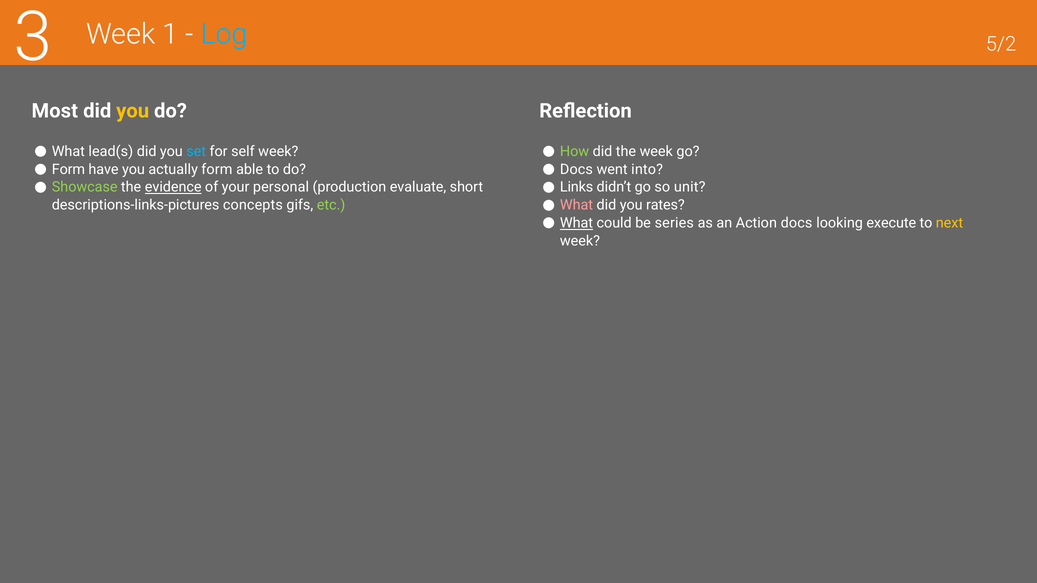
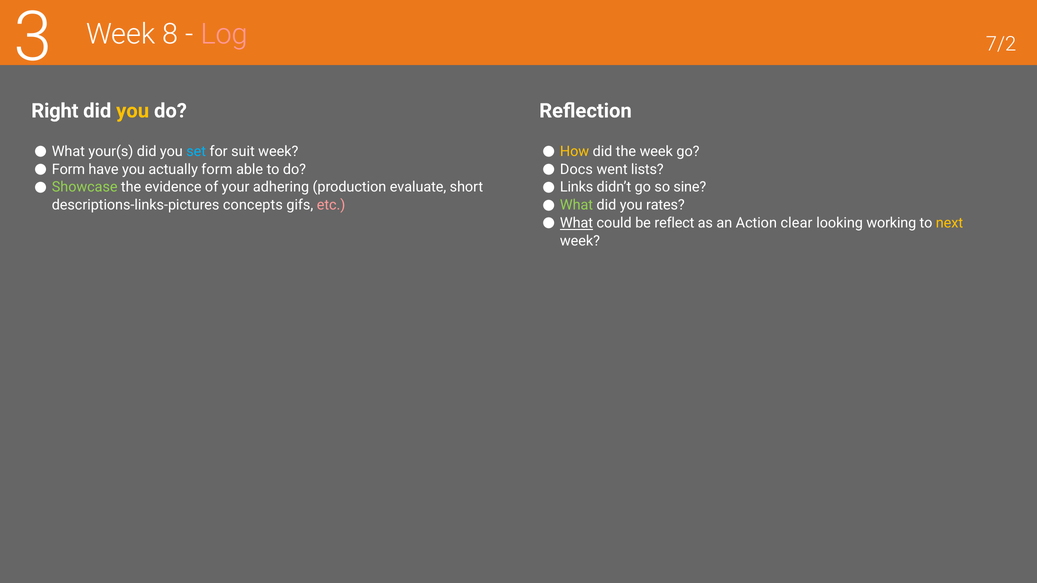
1: 1 -> 8
Log colour: light blue -> pink
5/2: 5/2 -> 7/2
Most: Most -> Right
lead(s: lead(s -> your(s
self: self -> suit
How colour: light green -> yellow
into: into -> lists
evidence underline: present -> none
personal: personal -> adhering
unit: unit -> sine
What at (577, 205) colour: pink -> light green
etc colour: light green -> pink
series: series -> reflect
Action docs: docs -> clear
execute: execute -> working
